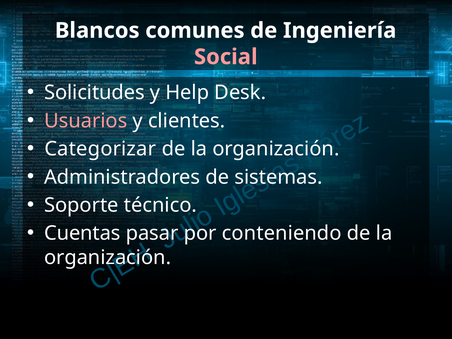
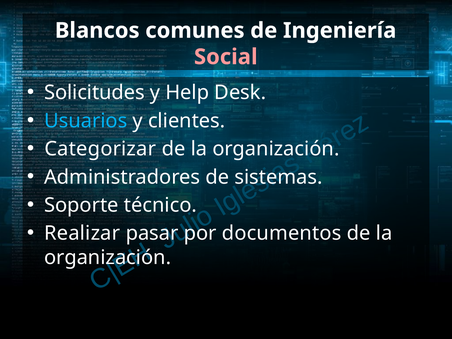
Usuarios colour: pink -> light blue
Cuentas: Cuentas -> Realizar
conteniendo: conteniendo -> documentos
